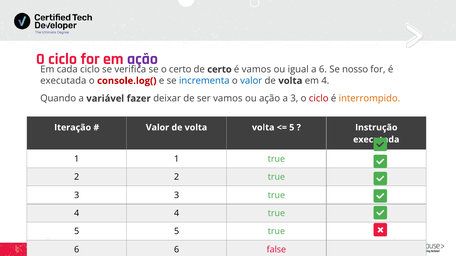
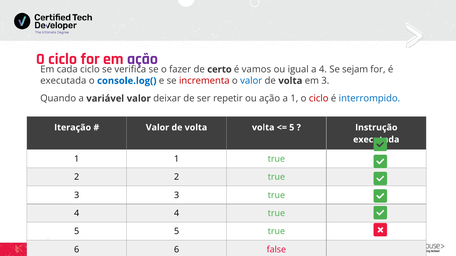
o certo: certo -> fazer
a 6: 6 -> 4
nosso: nosso -> sejam
console.log( colour: red -> blue
incrementa colour: blue -> red
em 4: 4 -> 3
variável fazer: fazer -> valor
ser vamos: vamos -> repetir
a 3: 3 -> 1
interrompido colour: orange -> blue
